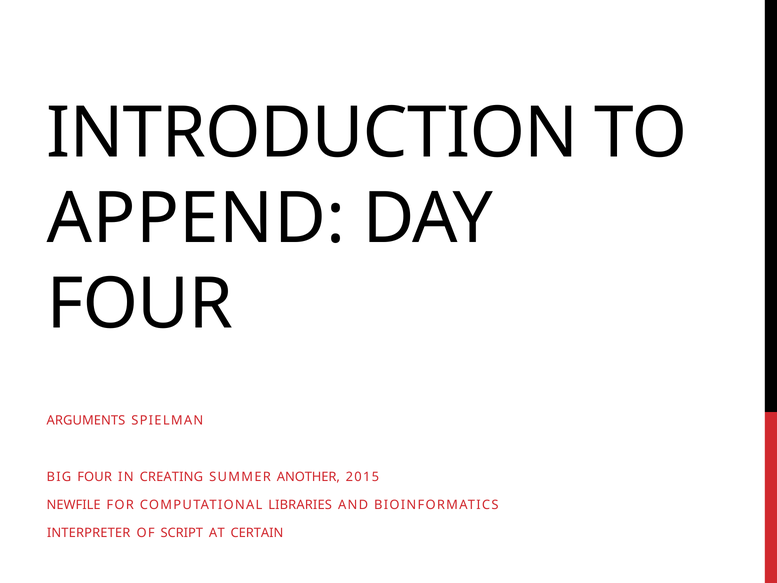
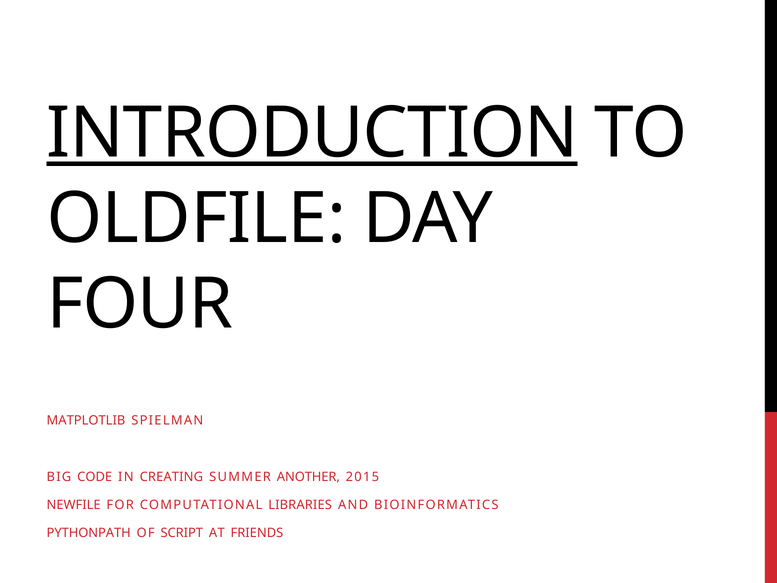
INTRODUCTION underline: none -> present
APPEND: APPEND -> OLDFILE
ARGUMENTS: ARGUMENTS -> MATPLOTLIB
BIG FOUR: FOUR -> CODE
INTERPRETER: INTERPRETER -> PYTHONPATH
CERTAIN: CERTAIN -> FRIENDS
